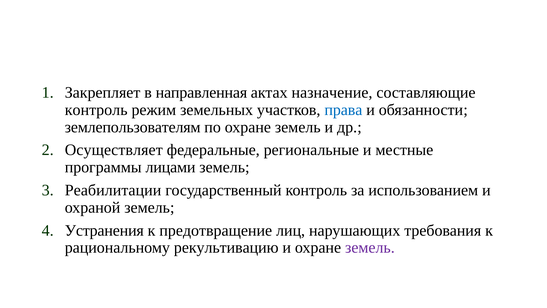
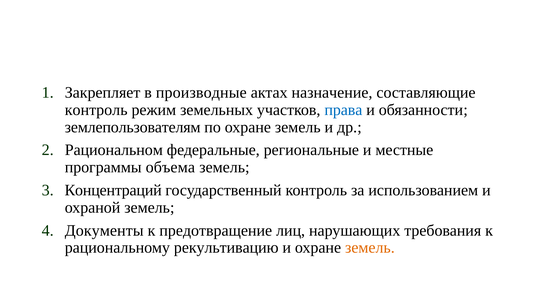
направленная: направленная -> производные
Осуществляет: Осуществляет -> Рациональном
лицами: лицами -> объема
Реабилитации: Реабилитации -> Концентраций
Устранения: Устранения -> Документы
земель at (370, 247) colour: purple -> orange
